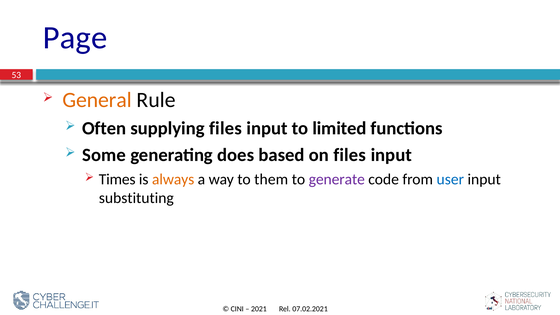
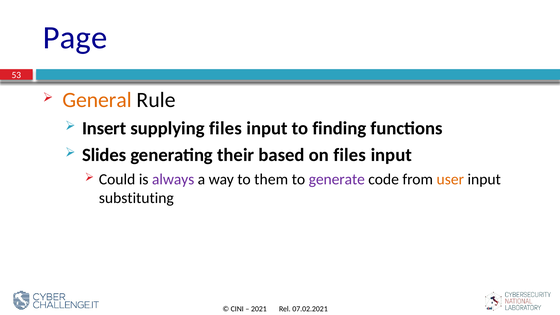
Often: Often -> Insert
limited: limited -> finding
Some: Some -> Slides
does: does -> their
Times: Times -> Could
always colour: orange -> purple
user colour: blue -> orange
